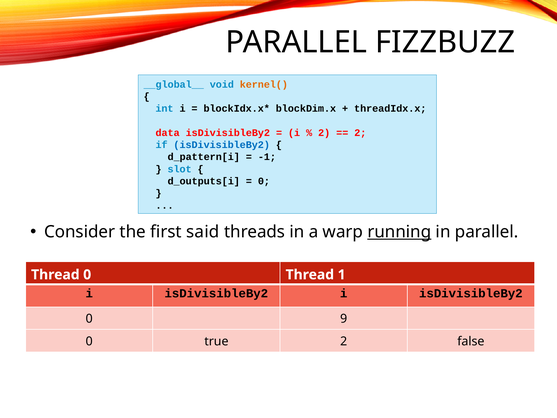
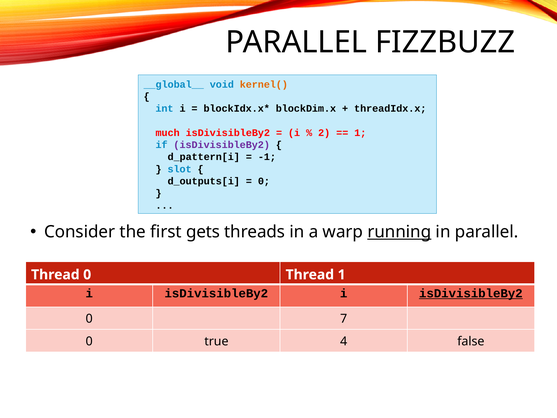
data: data -> much
2 at (360, 133): 2 -> 1
isDivisibleBy2 at (222, 145) colour: blue -> purple
said: said -> gets
isDivisibleBy2 at (471, 293) underline: none -> present
9: 9 -> 7
true 2: 2 -> 4
